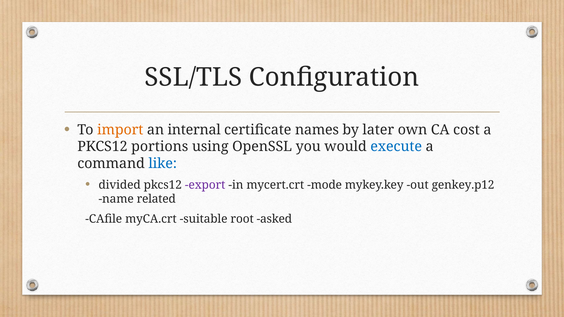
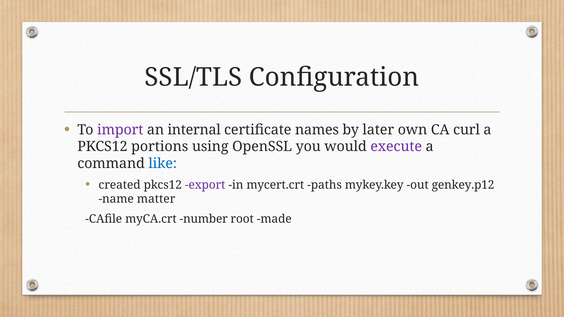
import colour: orange -> purple
cost: cost -> curl
execute colour: blue -> purple
divided: divided -> created
mode: mode -> paths
related: related -> matter
suitable: suitable -> number
asked: asked -> made
